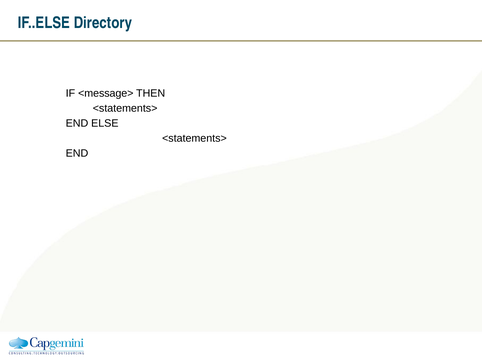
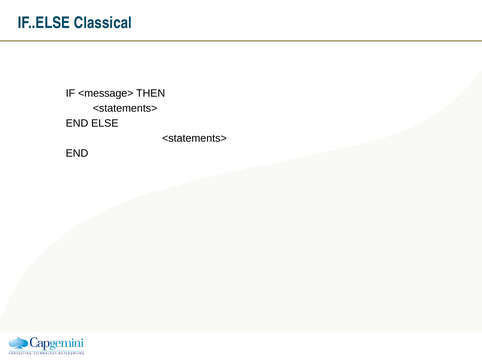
Directory: Directory -> Classical
